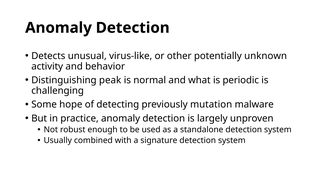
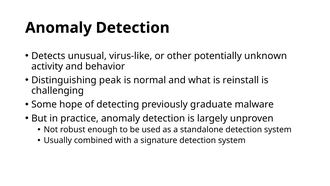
periodic: periodic -> reinstall
mutation: mutation -> graduate
